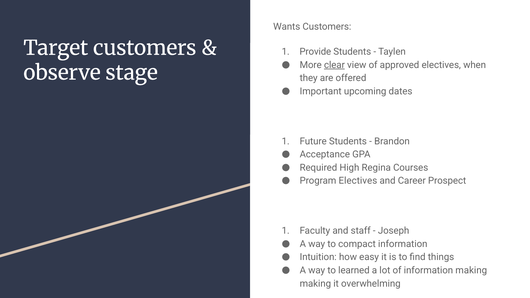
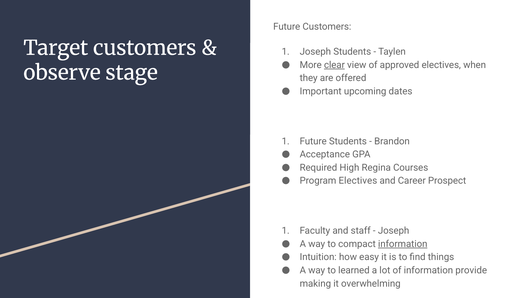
Wants at (287, 27): Wants -> Future
Provide at (315, 52): Provide -> Joseph
information at (403, 244) underline: none -> present
information making: making -> provide
